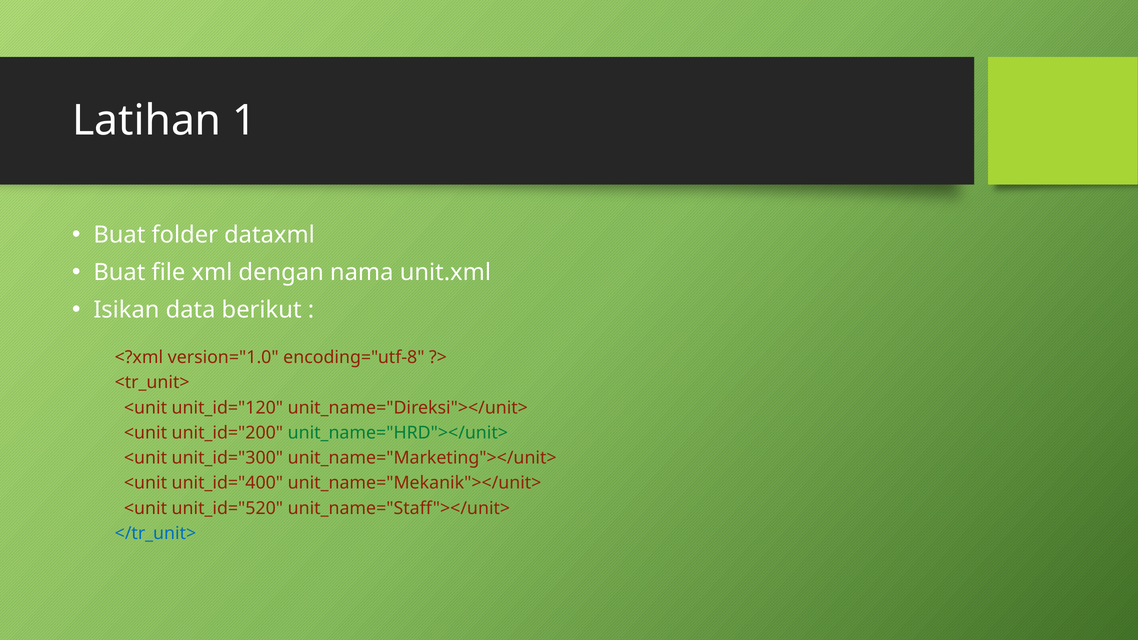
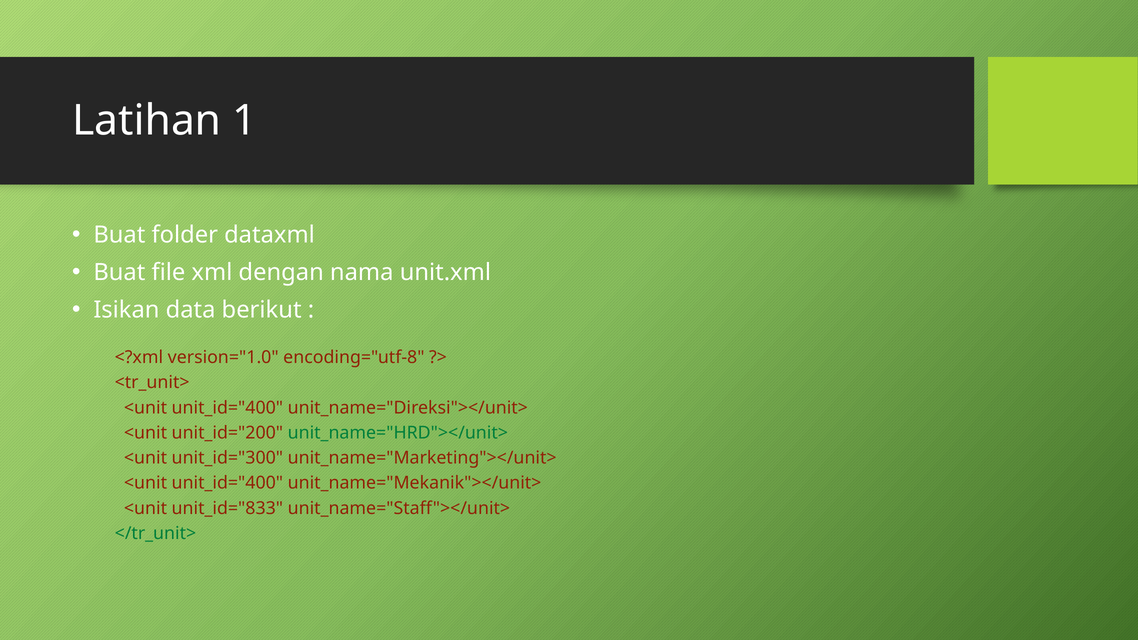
unit_id="120 at (227, 408): unit_id="120 -> unit_id="400
unit_id="520: unit_id="520 -> unit_id="833
</tr_unit> colour: blue -> green
